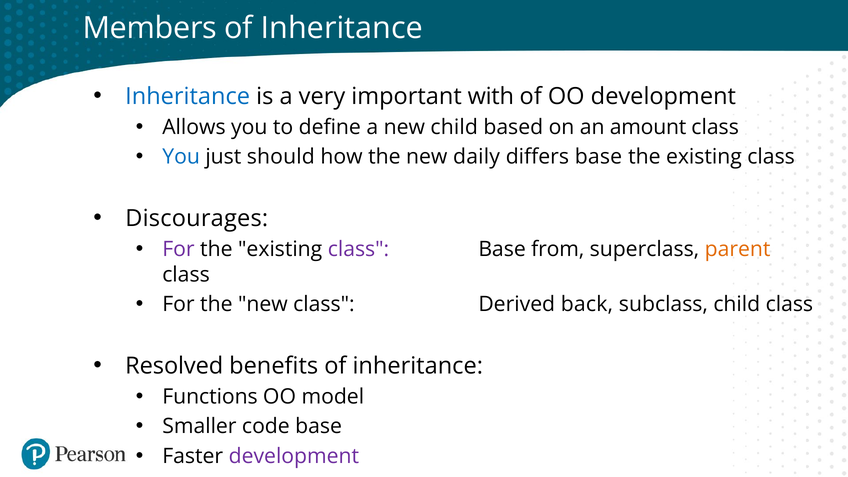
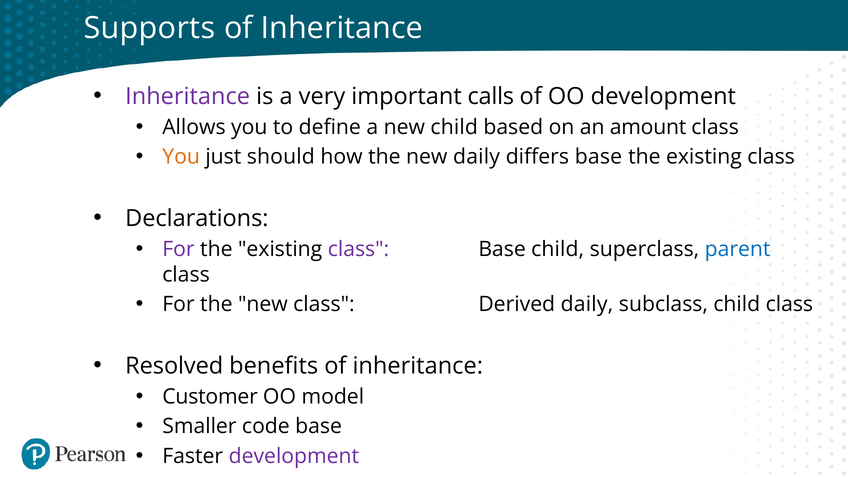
Members: Members -> Supports
Inheritance at (188, 96) colour: blue -> purple
with: with -> calls
You at (181, 157) colour: blue -> orange
Discourages: Discourages -> Declarations
Base from: from -> child
parent colour: orange -> blue
Derived back: back -> daily
Functions: Functions -> Customer
